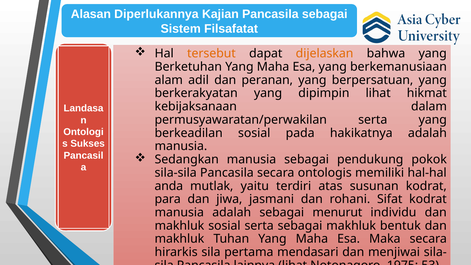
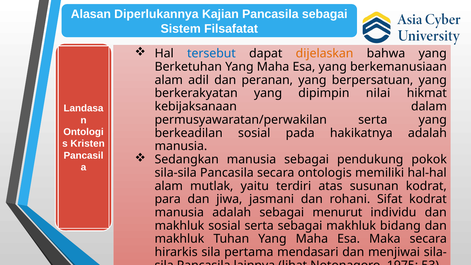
tersebut colour: orange -> blue
dipimpin lihat: lihat -> nilai
Sukses: Sukses -> Kristen
anda at (169, 186): anda -> alam
bentuk: bentuk -> bidang
